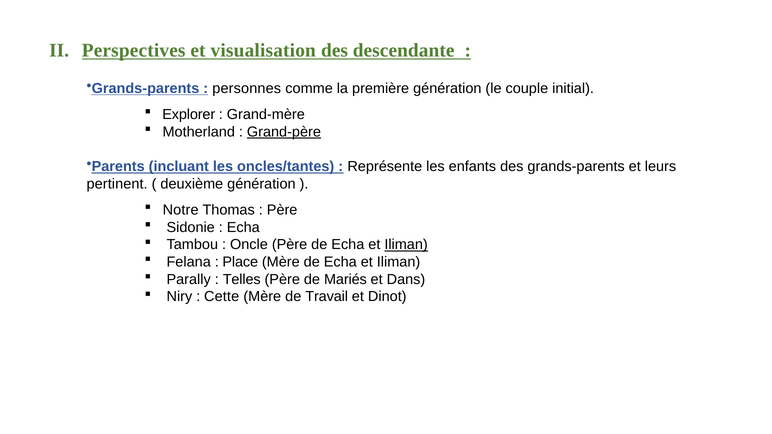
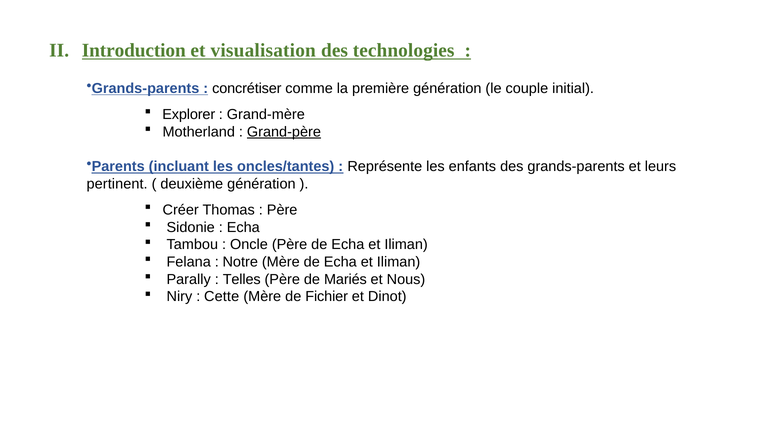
Perspectives: Perspectives -> Introduction
descendante: descendante -> technologies
personnes: personnes -> concrétiser
Notre: Notre -> Créer
Iliman at (406, 245) underline: present -> none
Place: Place -> Notre
Dans: Dans -> Nous
Travail: Travail -> Fichier
